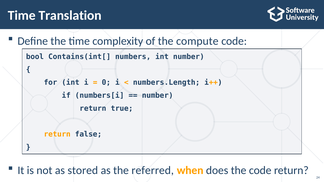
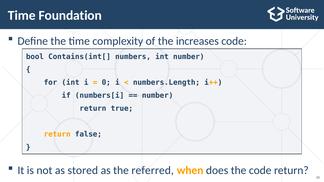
Translation: Translation -> Foundation
compute: compute -> increases
